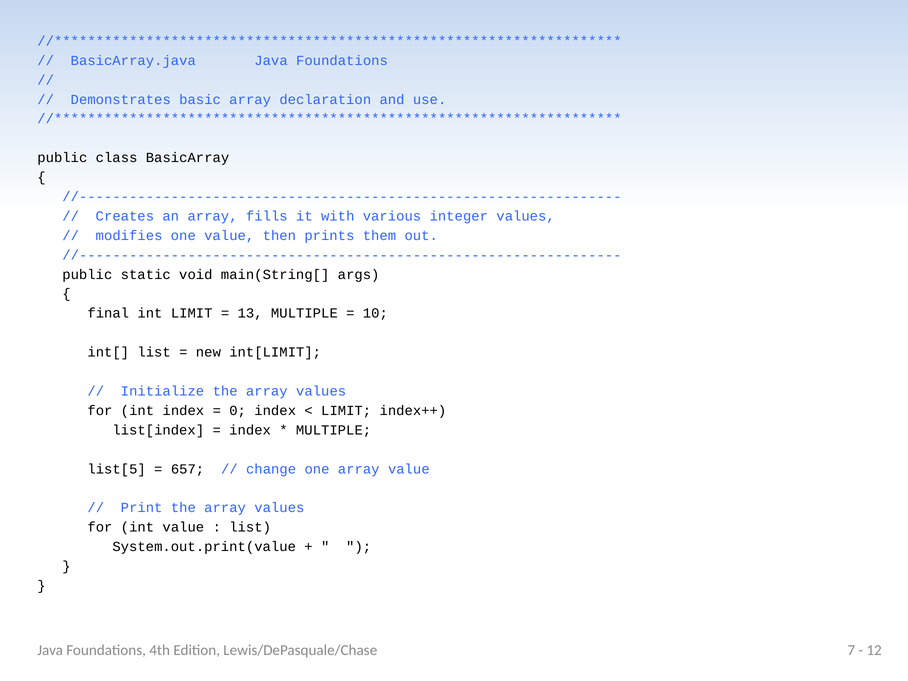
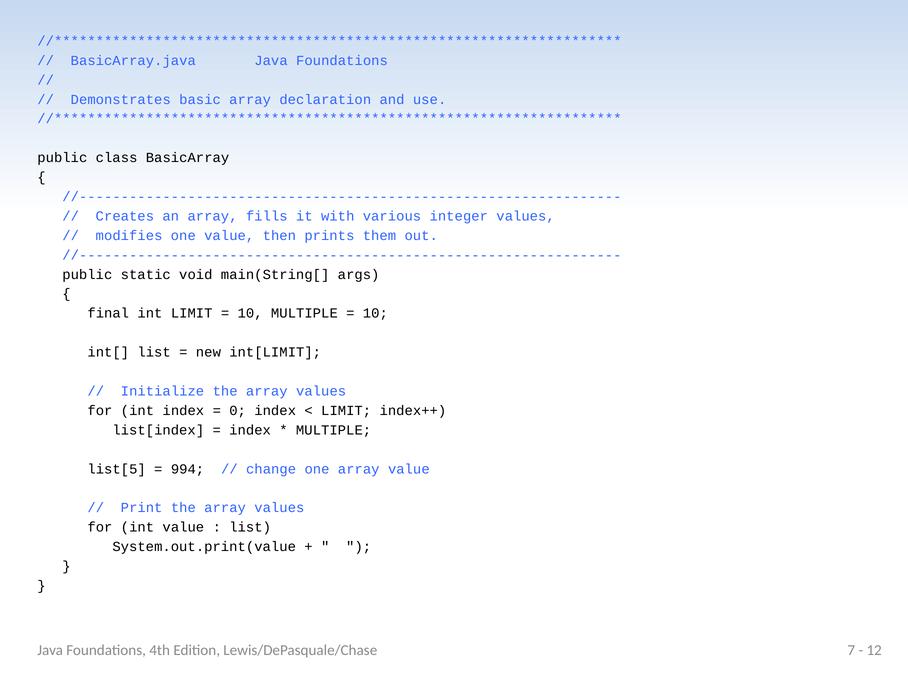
13 at (250, 313): 13 -> 10
657: 657 -> 994
